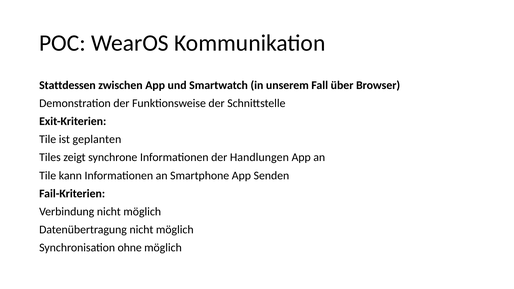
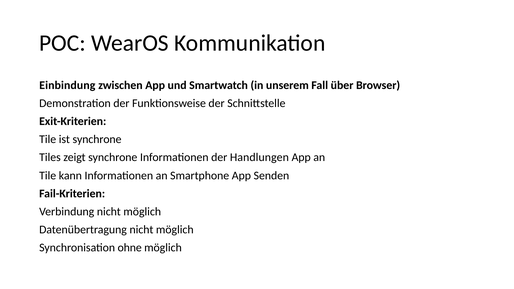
Stattdessen: Stattdessen -> Einbindung
ist geplanten: geplanten -> synchrone
